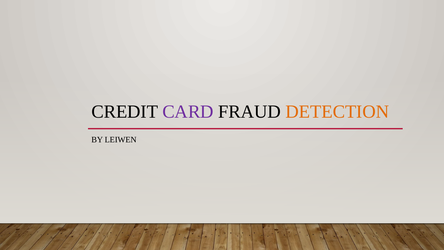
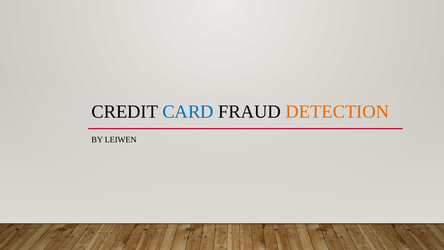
CARD colour: purple -> blue
